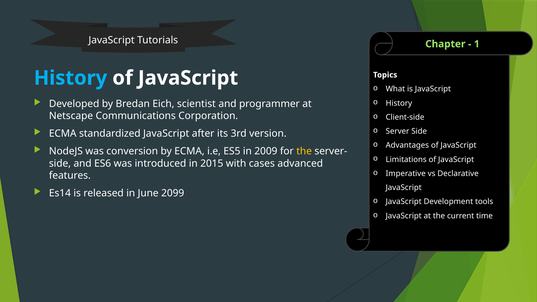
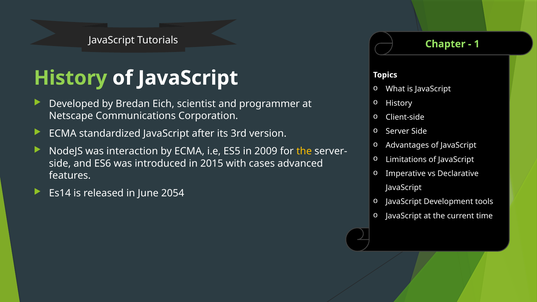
History at (70, 78) colour: light blue -> light green
conversion: conversion -> interaction
2099: 2099 -> 2054
